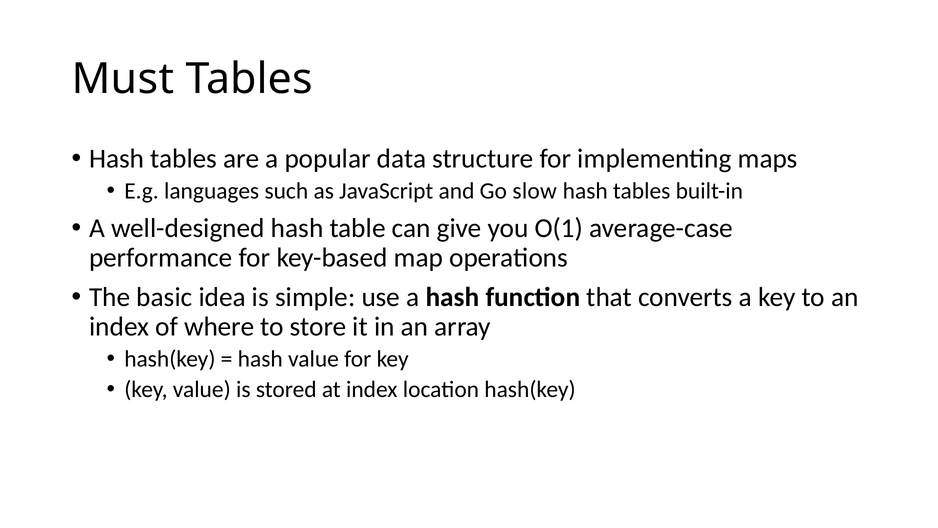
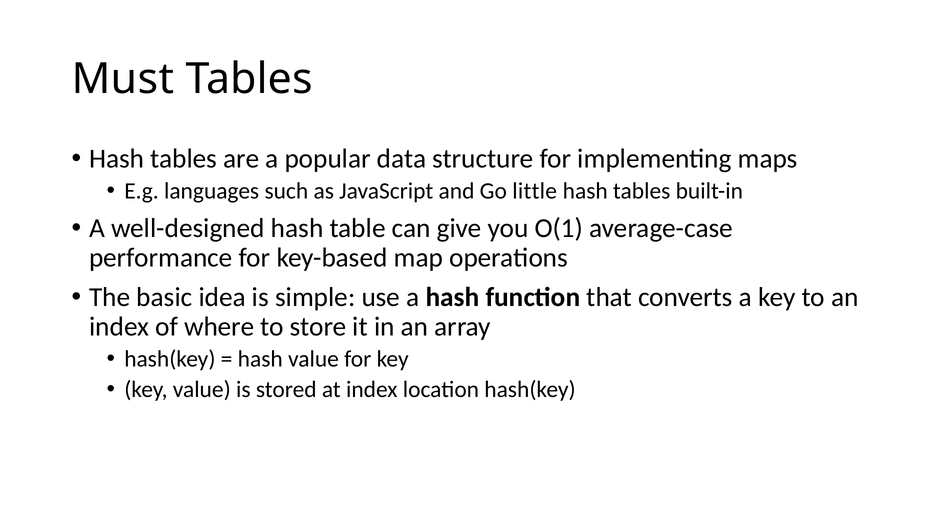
slow: slow -> little
